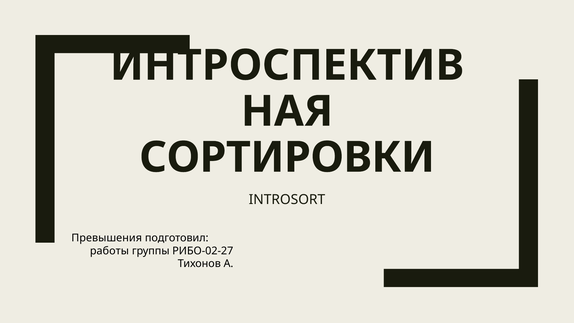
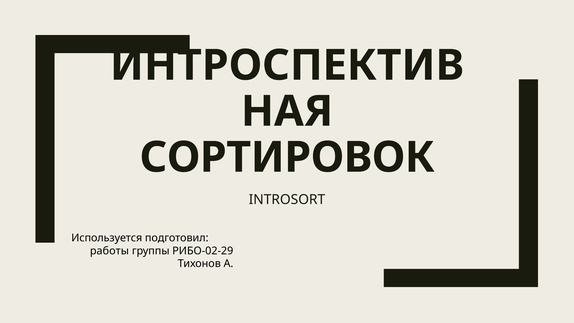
СОРТИРОВКИ: СОРТИРОВКИ -> СОРТИРОВОК
Превышения: Превышения -> Используется
РИБО-02-27: РИБО-02-27 -> РИБО-02-29
